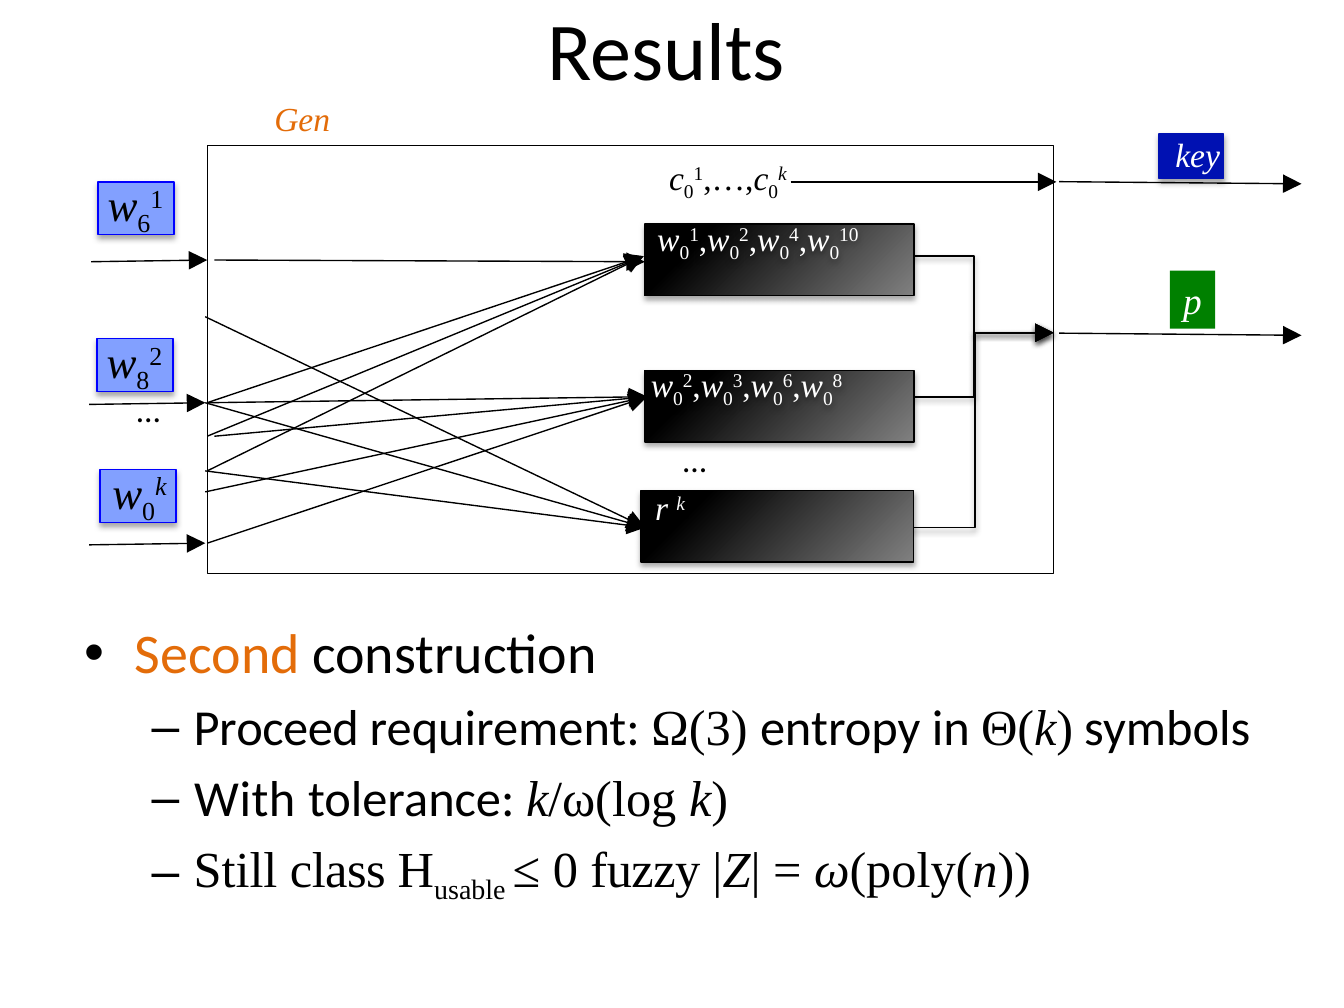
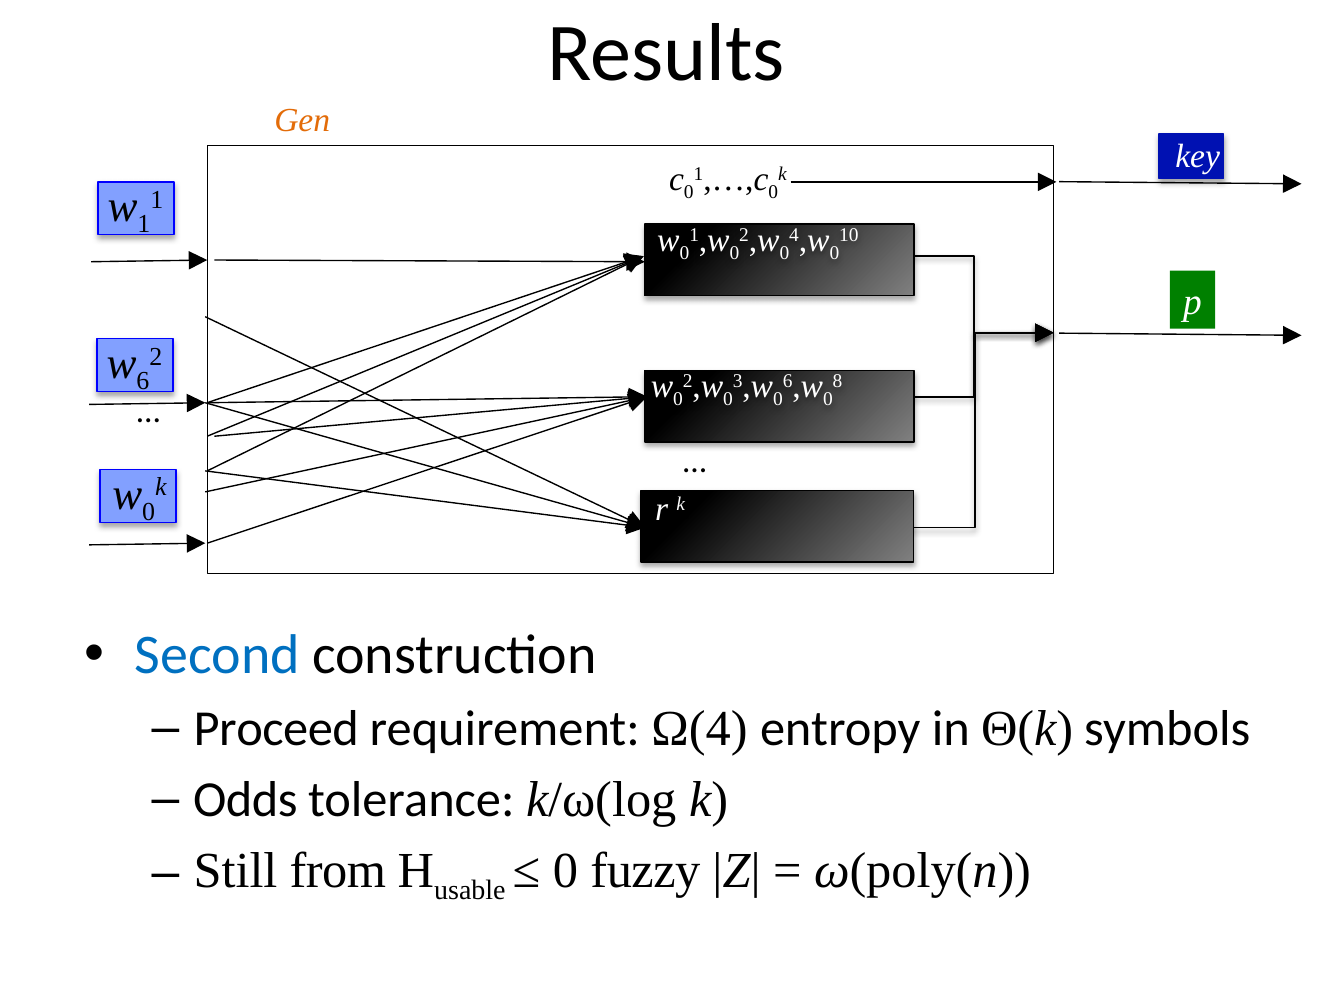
6 at (144, 224): 6 -> 1
8 at (143, 381): 8 -> 6
Second colour: orange -> blue
Ω(3: Ω(3 -> Ω(4
With: With -> Odds
class: class -> from
